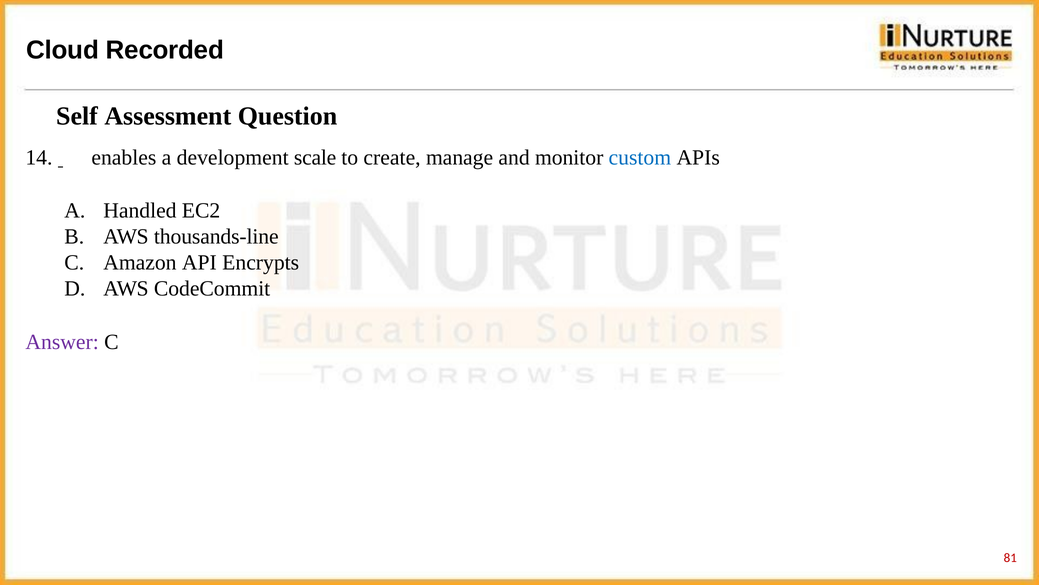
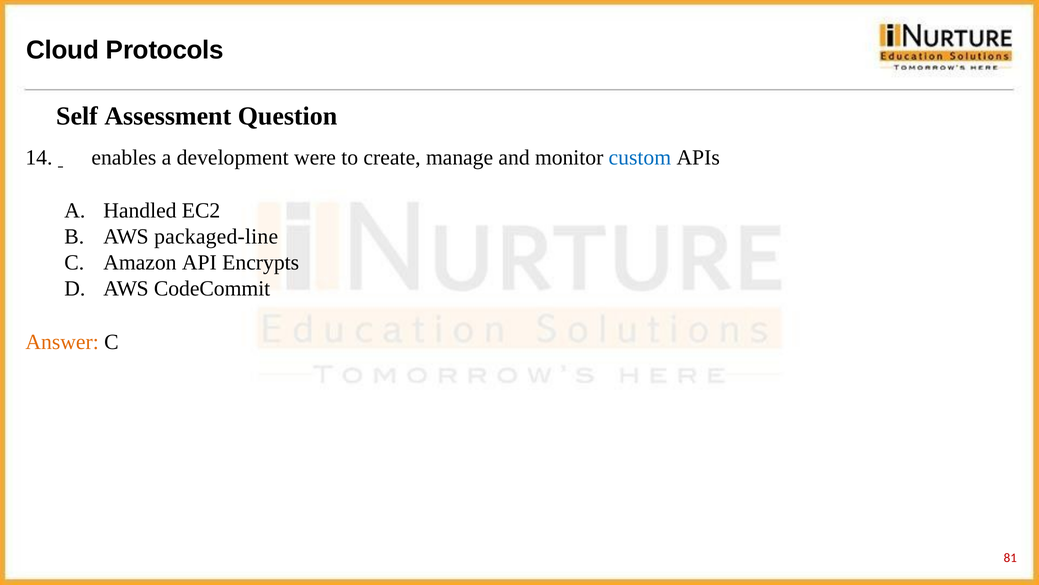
Recorded: Recorded -> Protocols
scale: scale -> were
thousands-line: thousands-line -> packaged-line
Answer colour: purple -> orange
